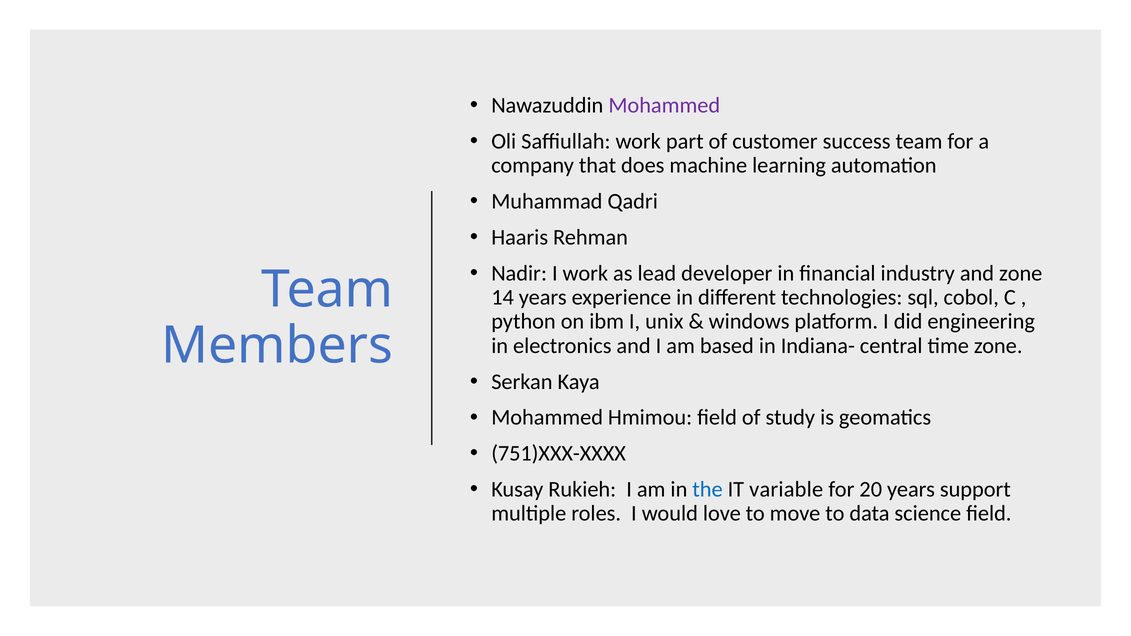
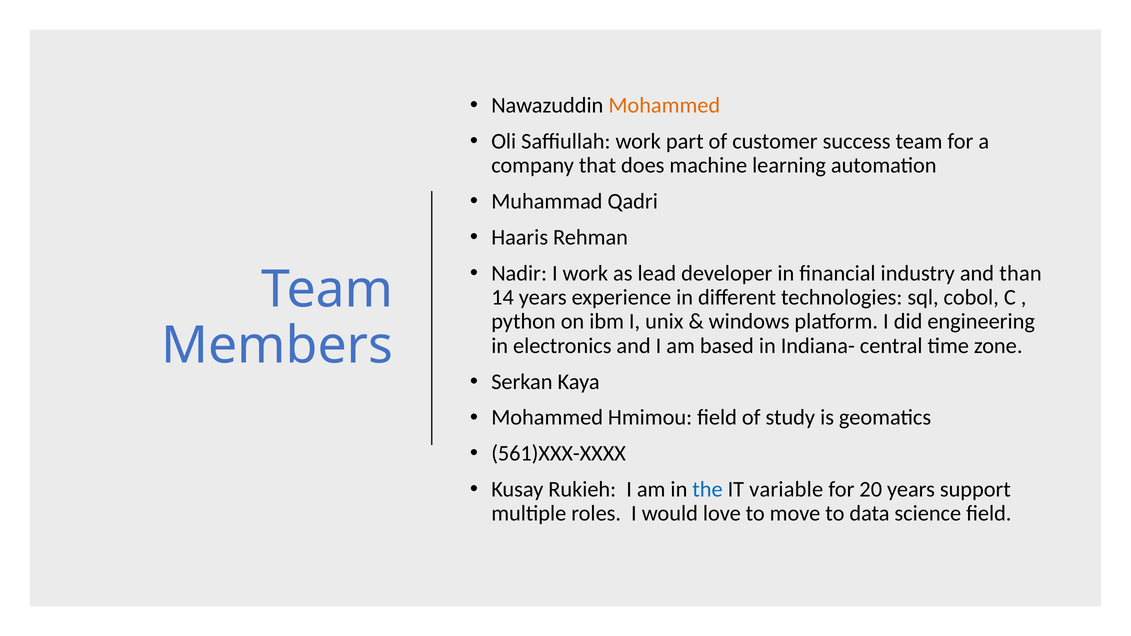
Mohammed at (664, 106) colour: purple -> orange
and zone: zone -> than
751)XXX-XXXX: 751)XXX-XXXX -> 561)XXX-XXXX
